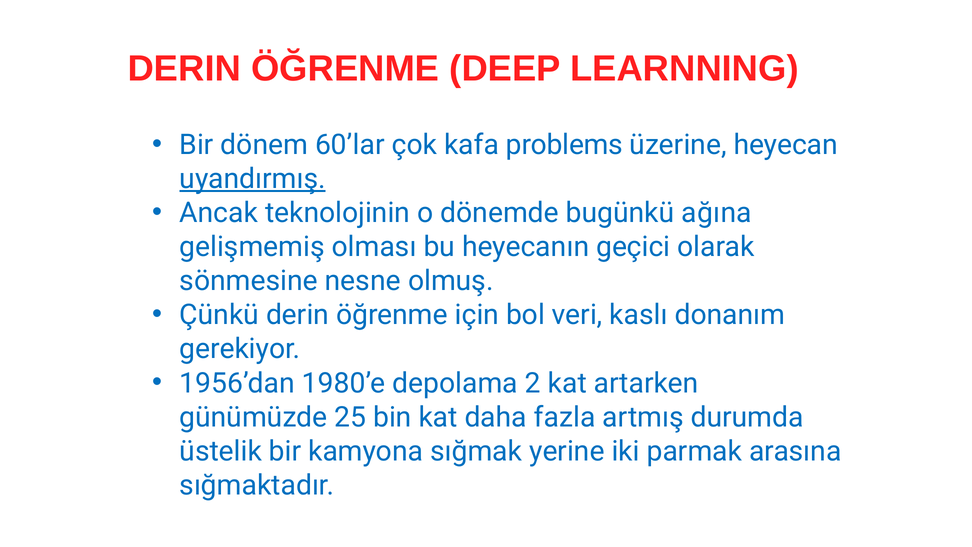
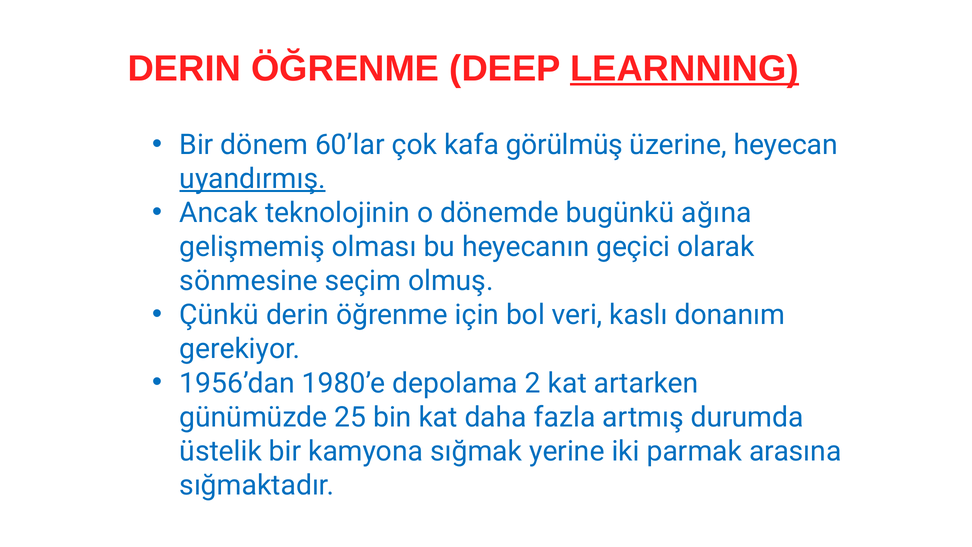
LEARNNING underline: none -> present
problems: problems -> görülmüş
nesne: nesne -> seçim
